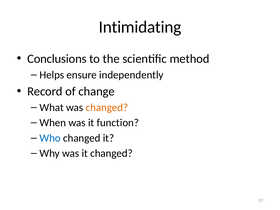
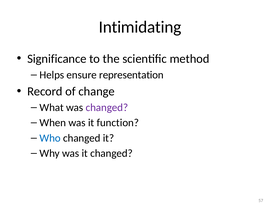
Conclusions: Conclusions -> Significance
independently: independently -> representation
changed at (107, 108) colour: orange -> purple
